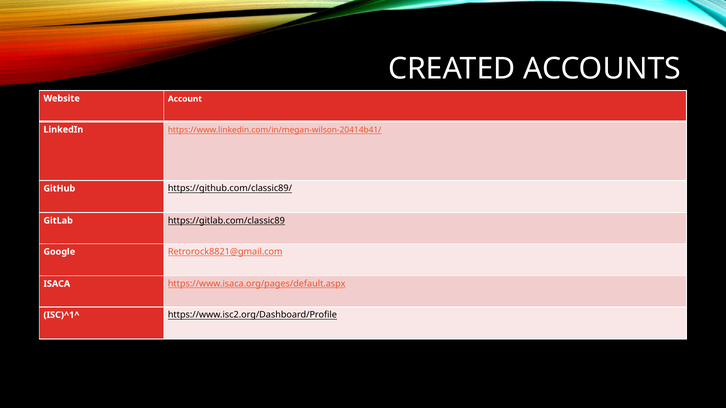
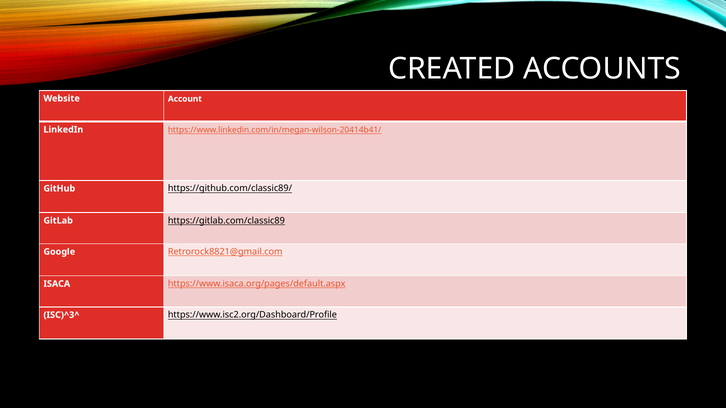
ISC)^1^: ISC)^1^ -> ISC)^3^
